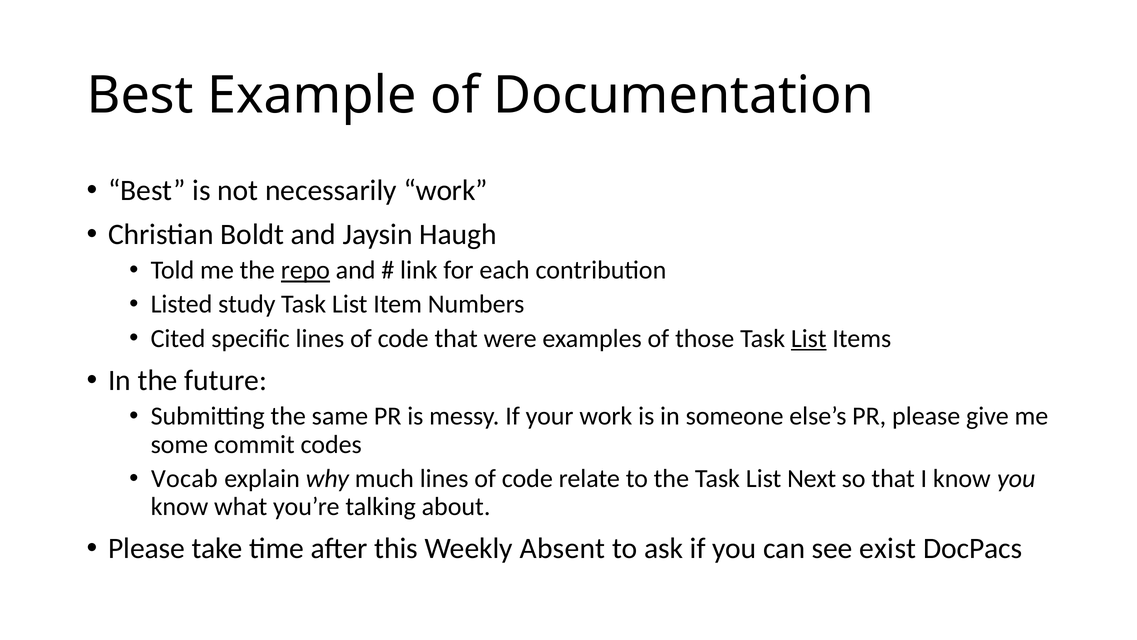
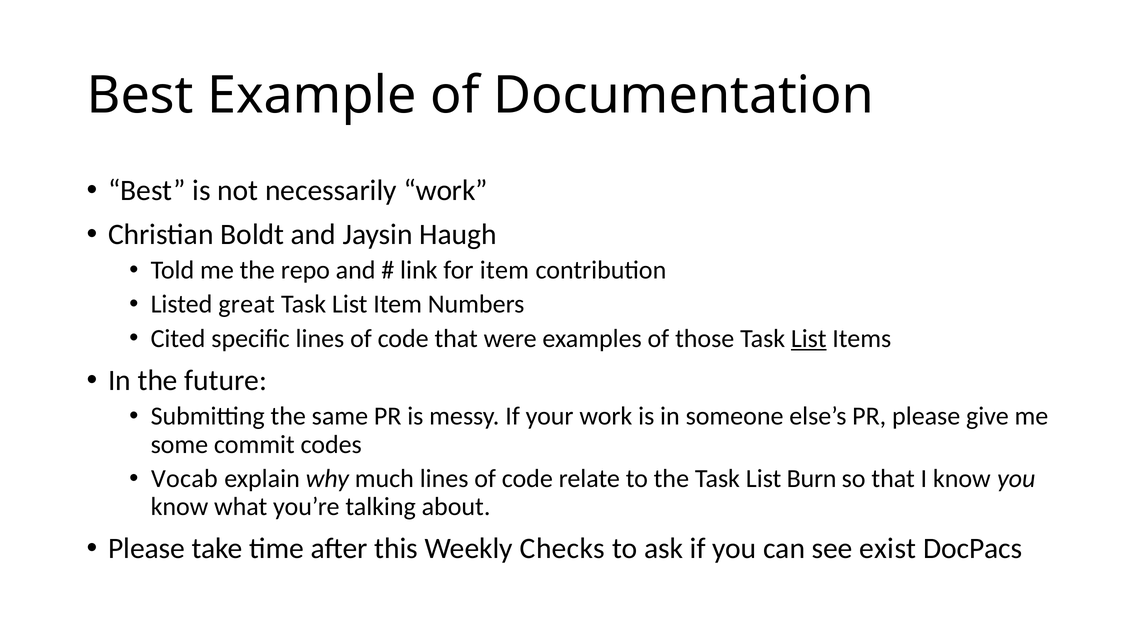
repo underline: present -> none
for each: each -> item
study: study -> great
Next: Next -> Burn
Absent: Absent -> Checks
